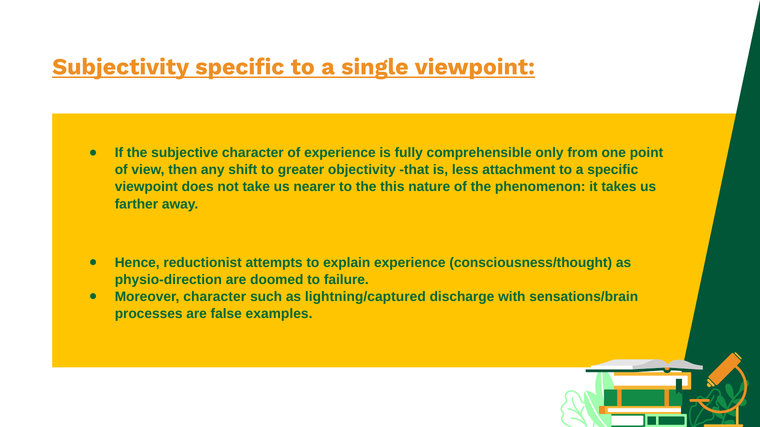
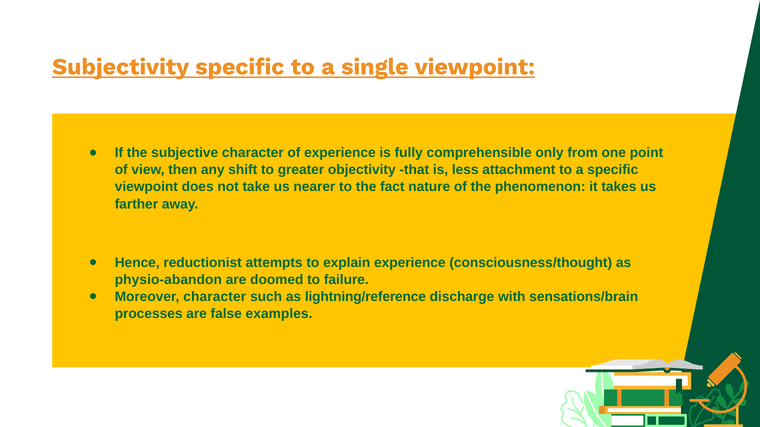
this: this -> fact
physio-direction: physio-direction -> physio-abandon
lightning/captured: lightning/captured -> lightning/reference
